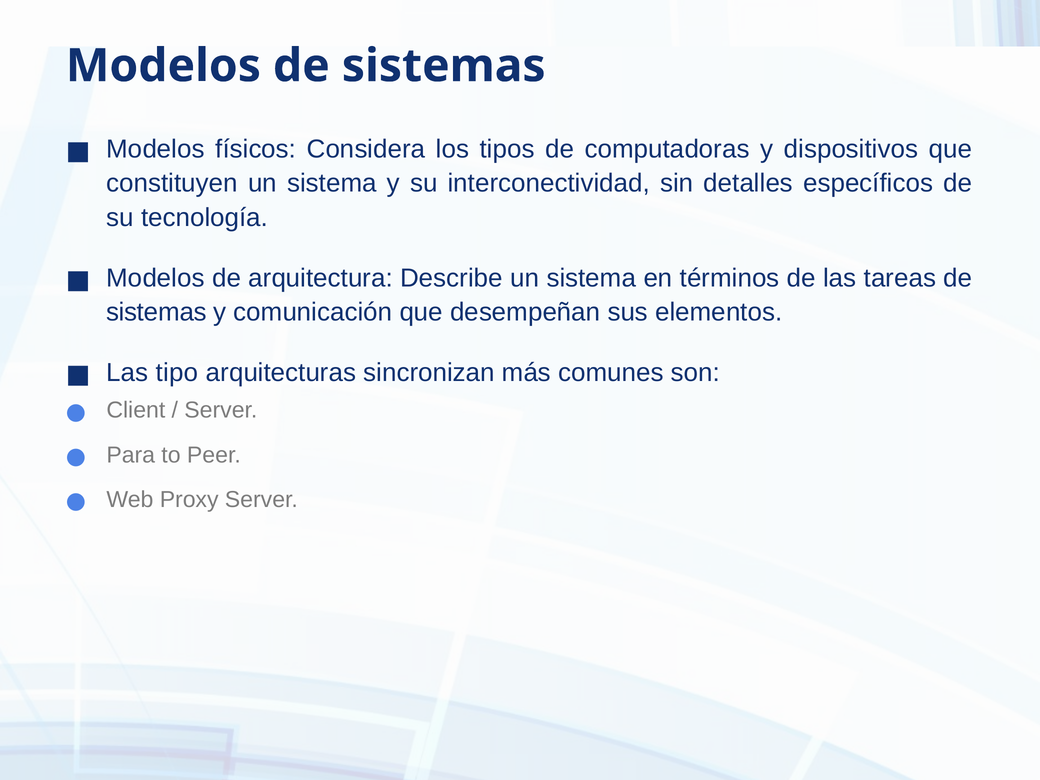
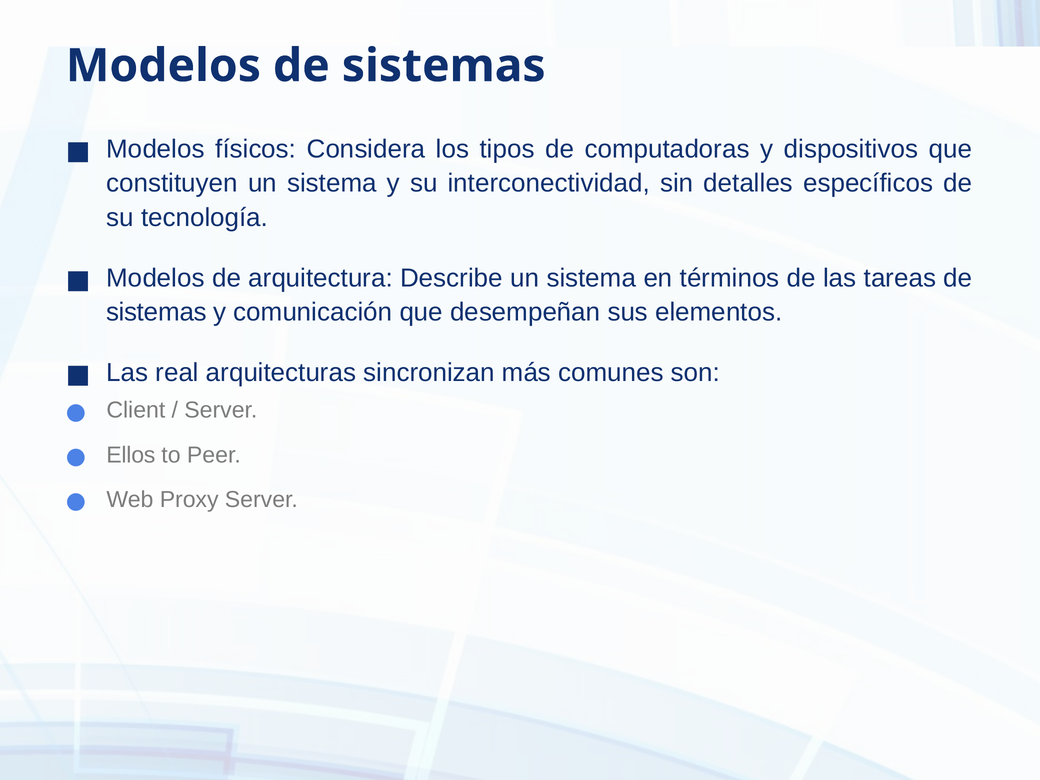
tipo: tipo -> real
Para: Para -> Ellos
